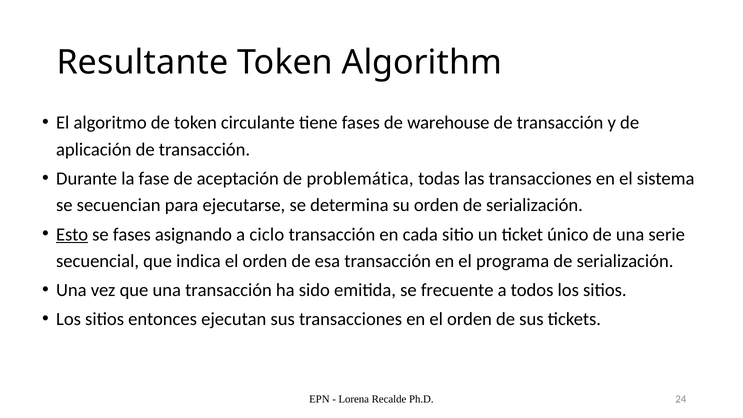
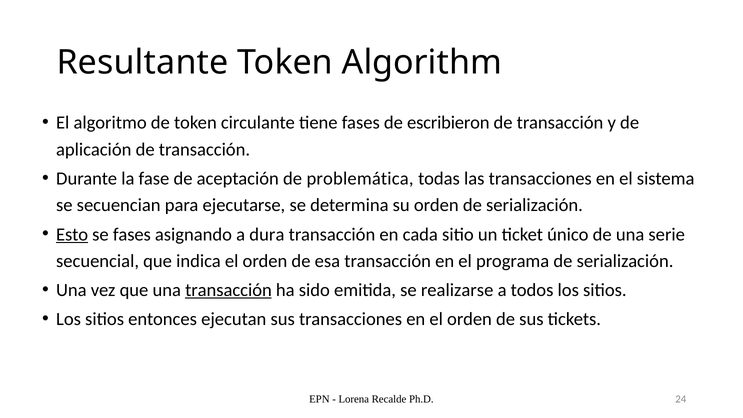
warehouse: warehouse -> escribieron
ciclo: ciclo -> dura
transacción at (228, 290) underline: none -> present
frecuente: frecuente -> realizarse
